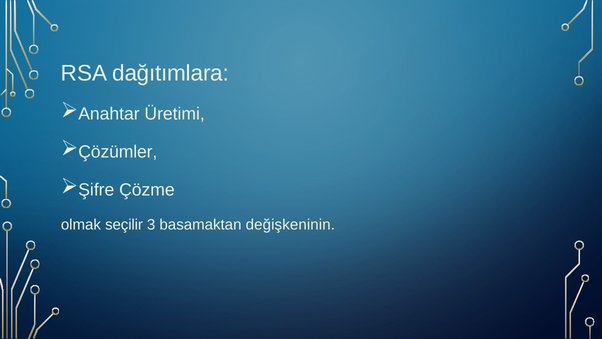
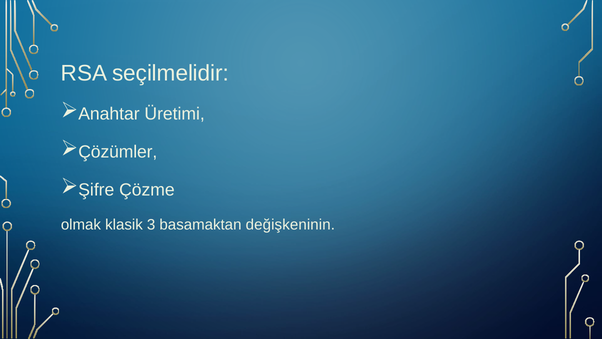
dağıtımlara: dağıtımlara -> seçilmelidir
seçilir: seçilir -> klasik
